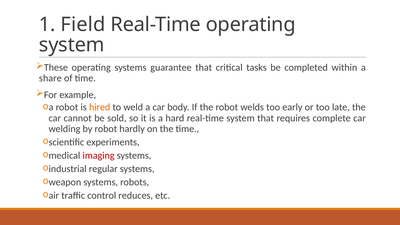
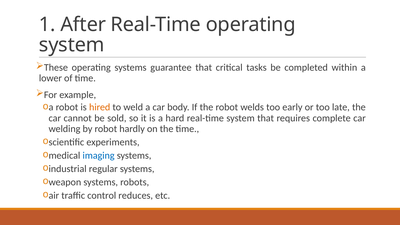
Field: Field -> After
share: share -> lower
imaging colour: red -> blue
